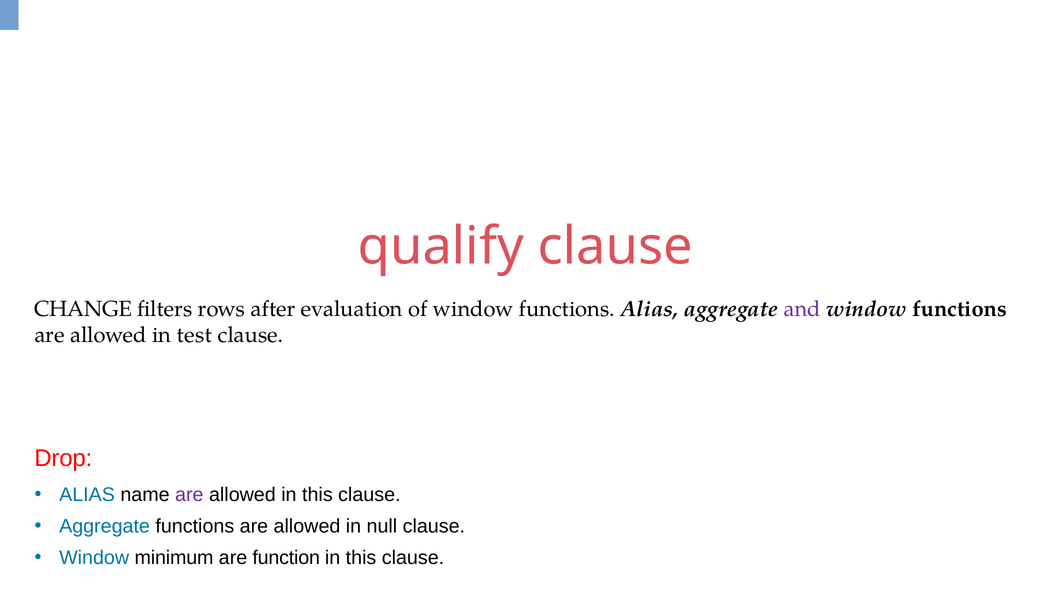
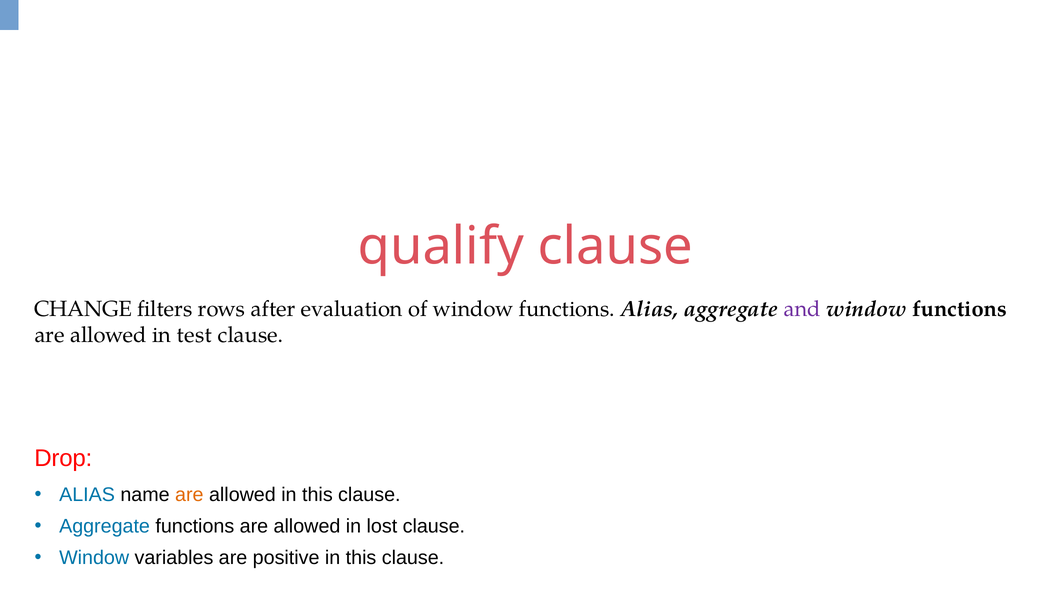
are at (189, 495) colour: purple -> orange
null: null -> lost
minimum: minimum -> variables
function: function -> positive
